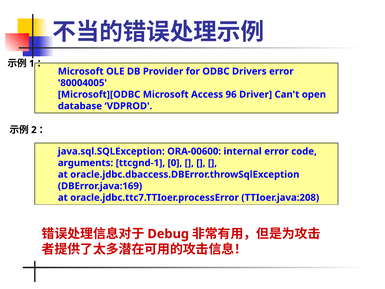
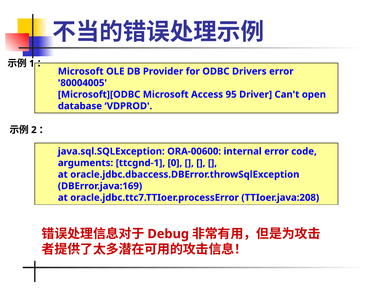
96: 96 -> 95
